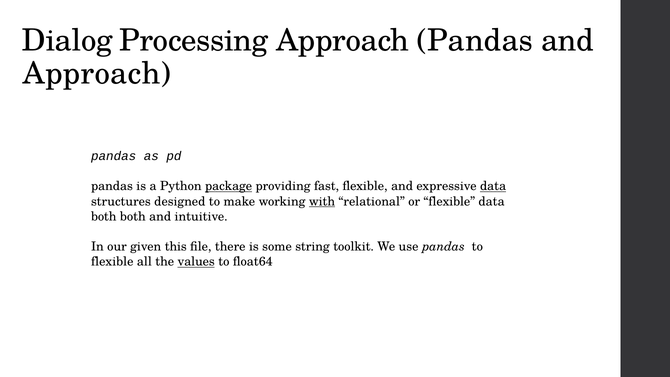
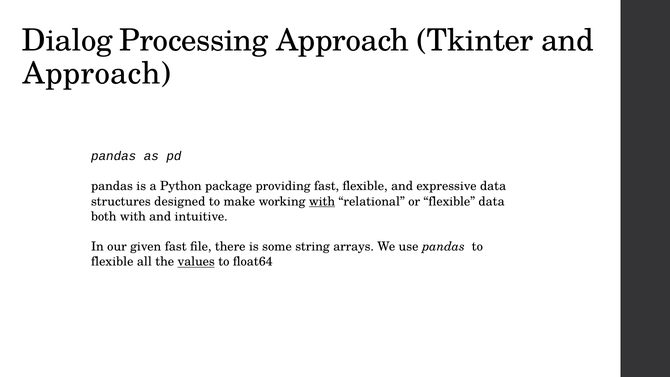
Processing Approach Pandas: Pandas -> Tkinter
package underline: present -> none
data at (493, 186) underline: present -> none
both both: both -> with
given this: this -> fast
toolkit: toolkit -> arrays
